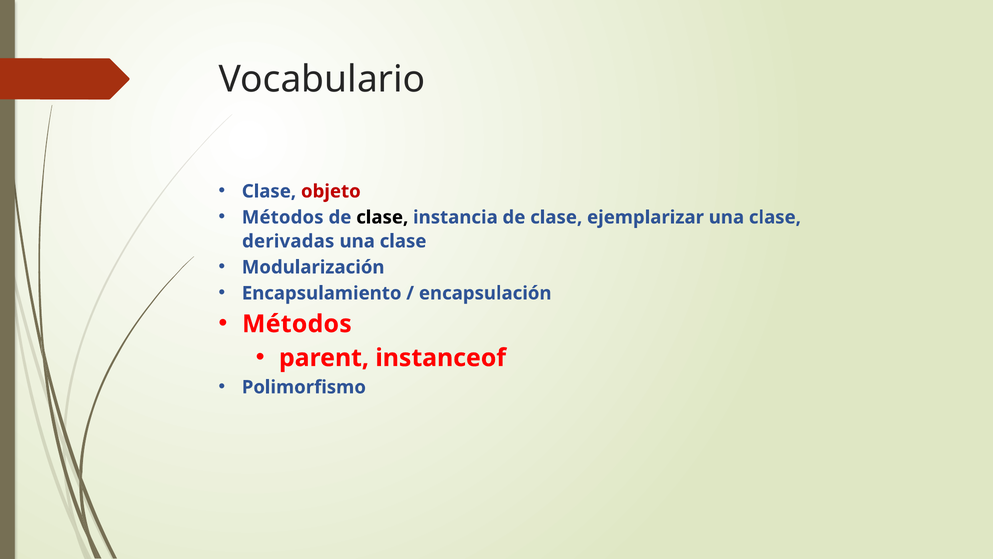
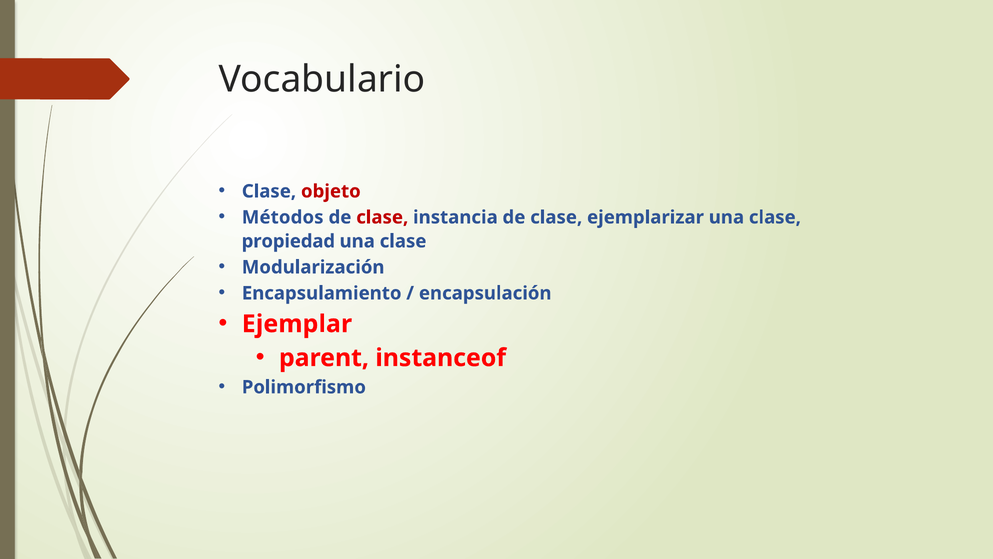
clase at (382, 217) colour: black -> red
derivadas: derivadas -> propiedad
Métodos at (297, 324): Métodos -> Ejemplar
